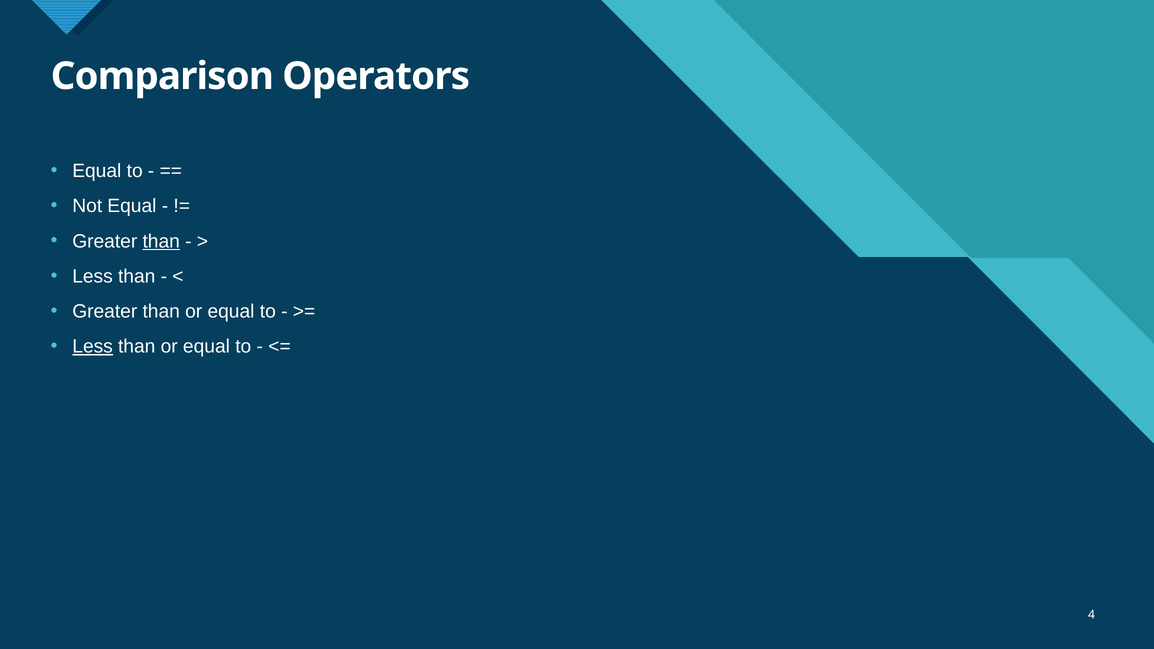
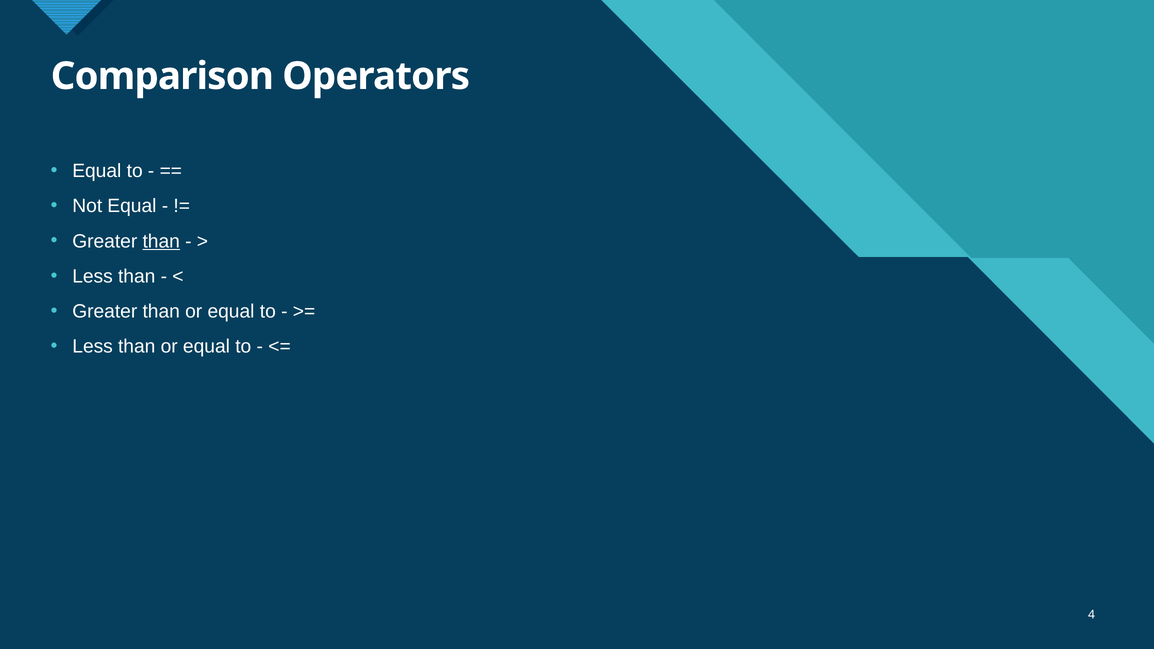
Less at (93, 347) underline: present -> none
